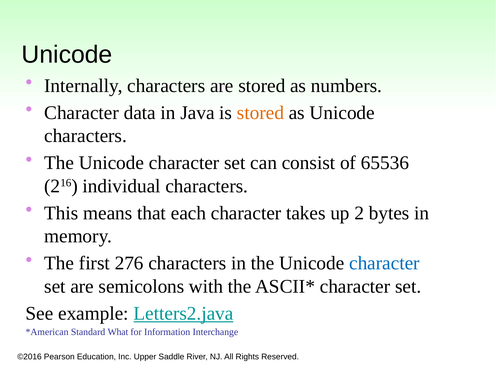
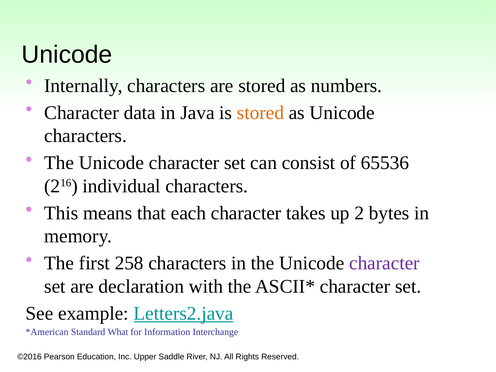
276: 276 -> 258
character at (384, 263) colour: blue -> purple
semicolons: semicolons -> declaration
